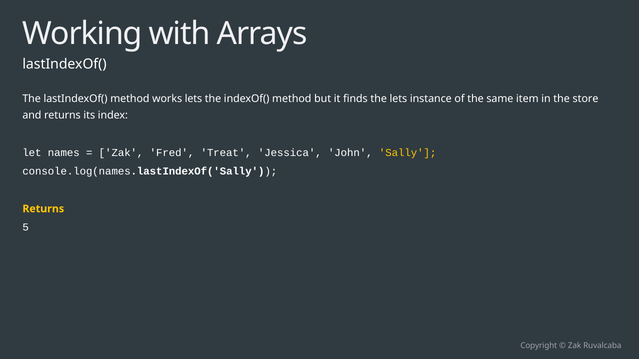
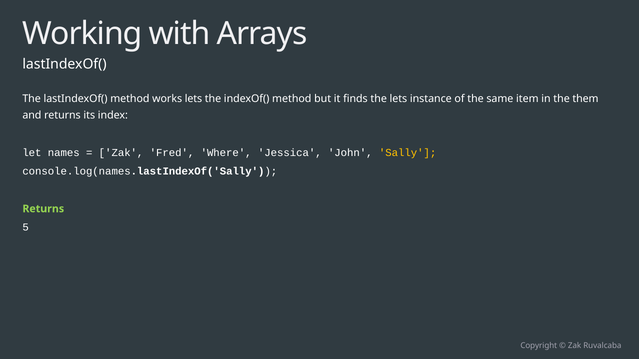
store: store -> them
Treat: Treat -> Where
Returns at (43, 209) colour: yellow -> light green
